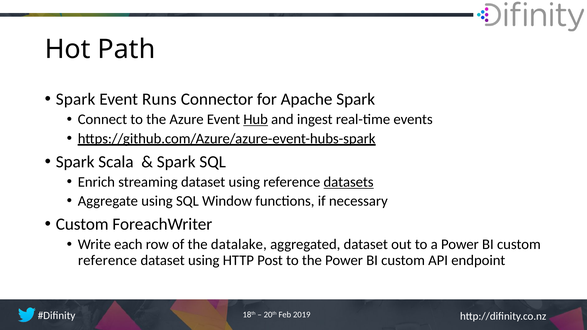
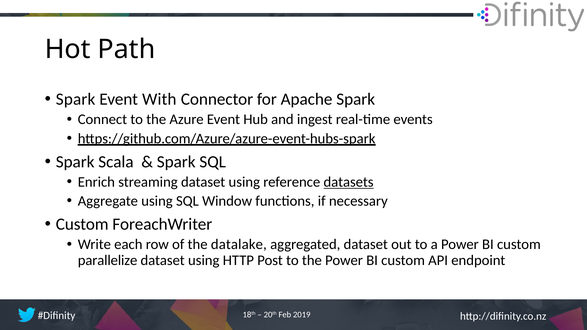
Runs: Runs -> With
Hub underline: present -> none
reference at (107, 260): reference -> parallelize
